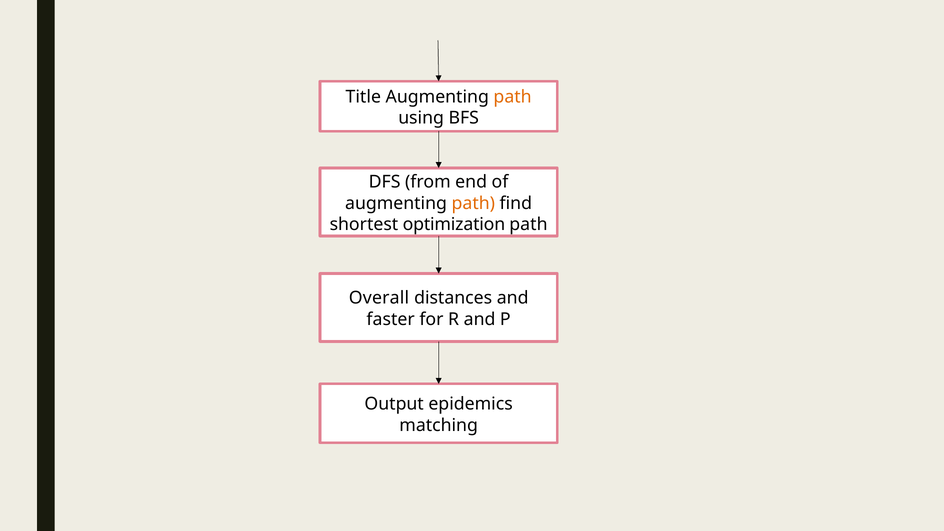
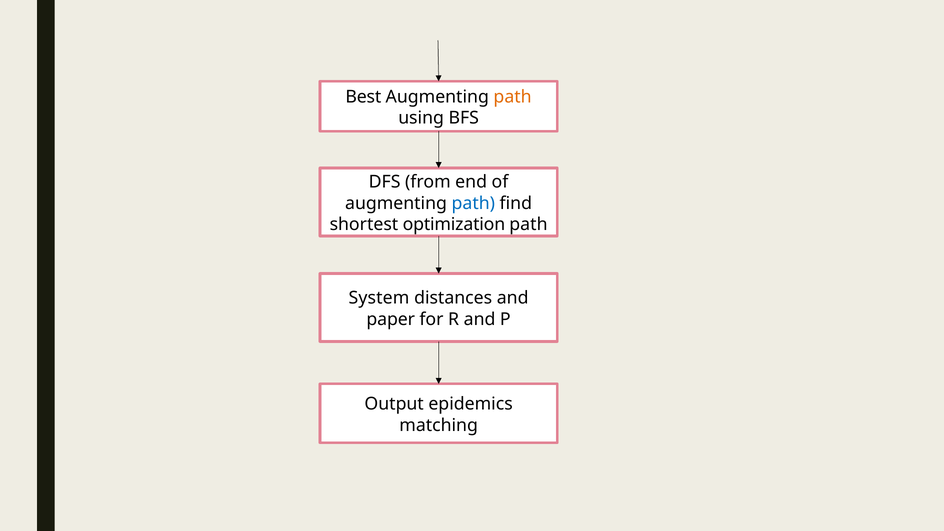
Title: Title -> Best
path at (473, 203) colour: orange -> blue
Overall: Overall -> System
faster: faster -> paper
